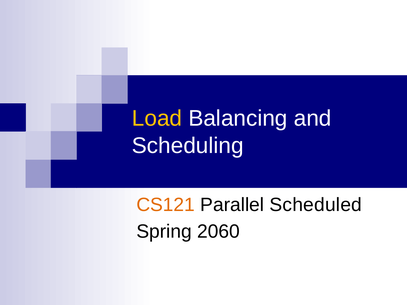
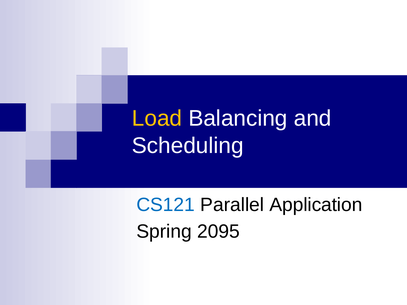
CS121 colour: orange -> blue
Scheduled: Scheduled -> Application
2060: 2060 -> 2095
